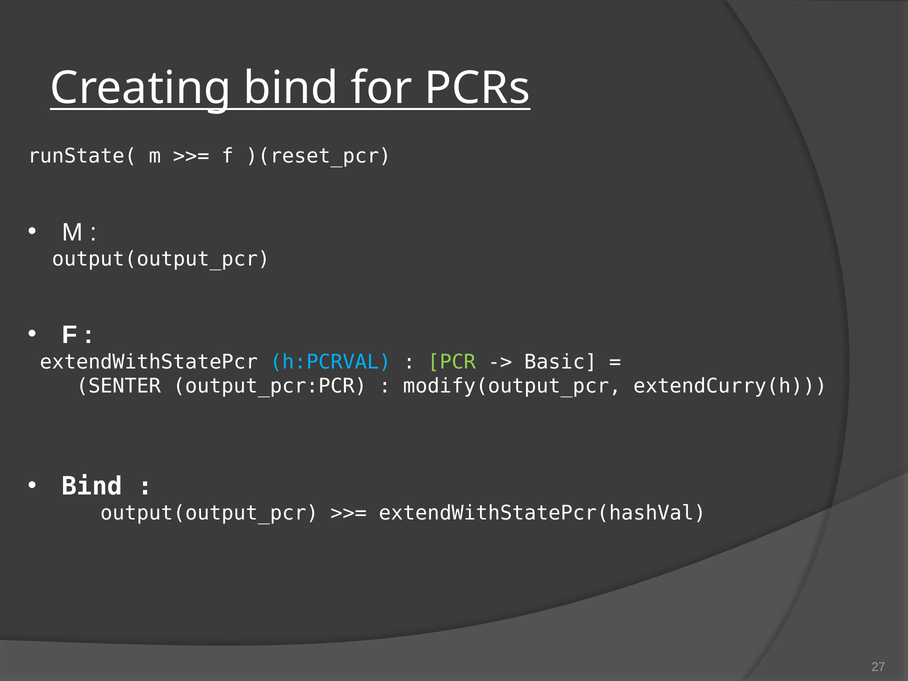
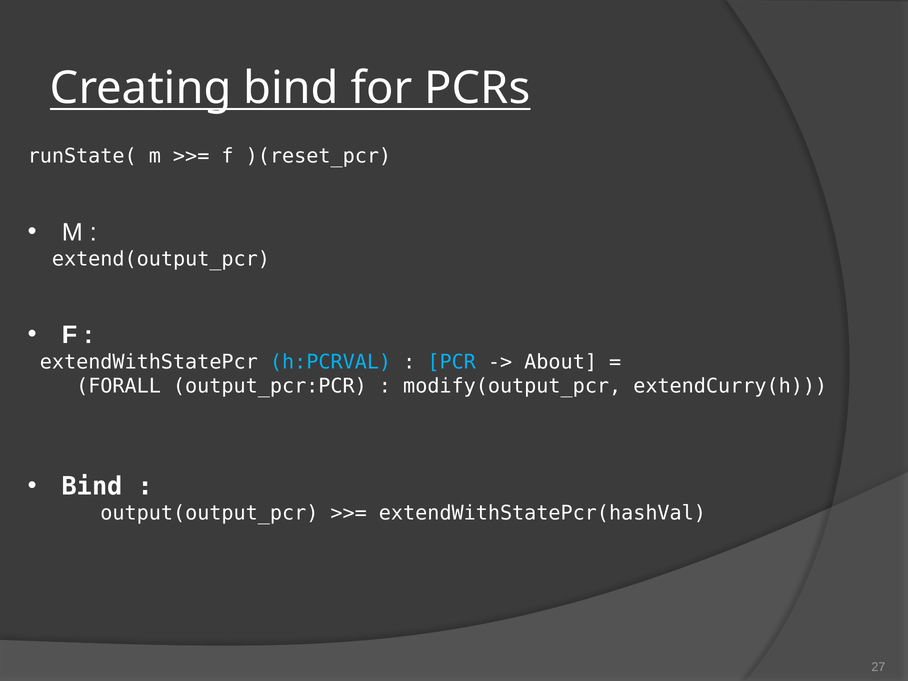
output(output_pcr at (161, 259): output(output_pcr -> extend(output_pcr
PCR colour: light green -> light blue
Basic: Basic -> About
SENTER: SENTER -> FORALL
